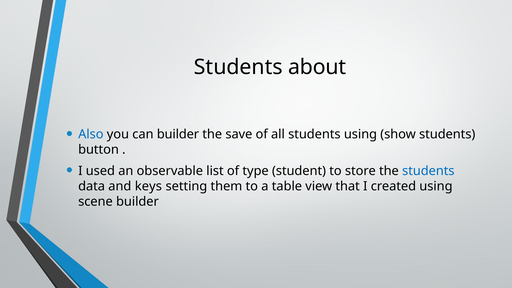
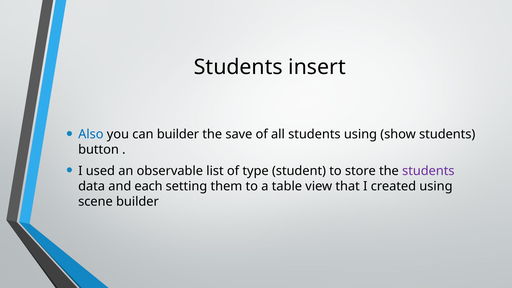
about: about -> insert
students at (428, 171) colour: blue -> purple
keys: keys -> each
